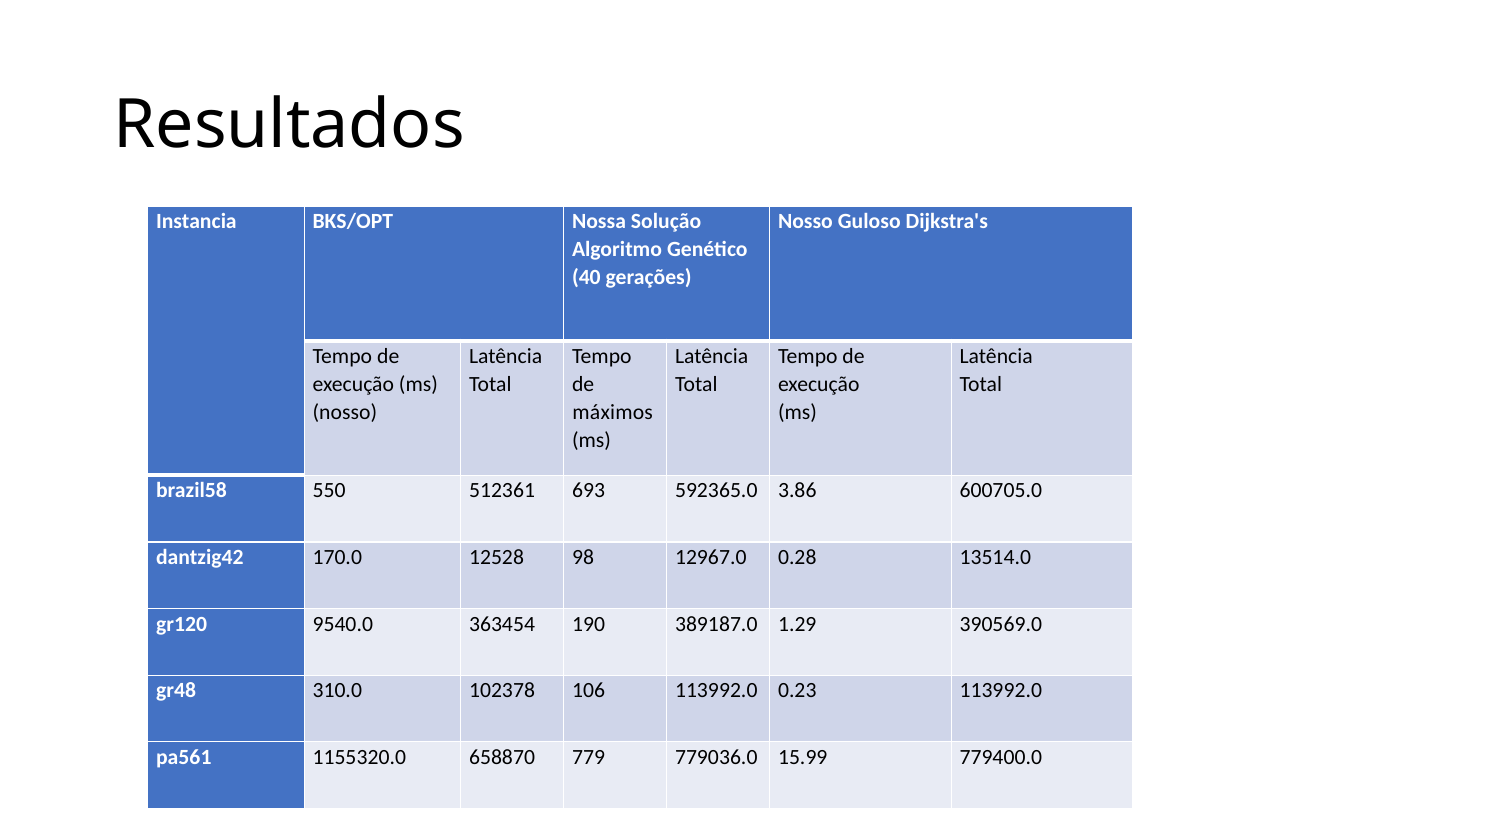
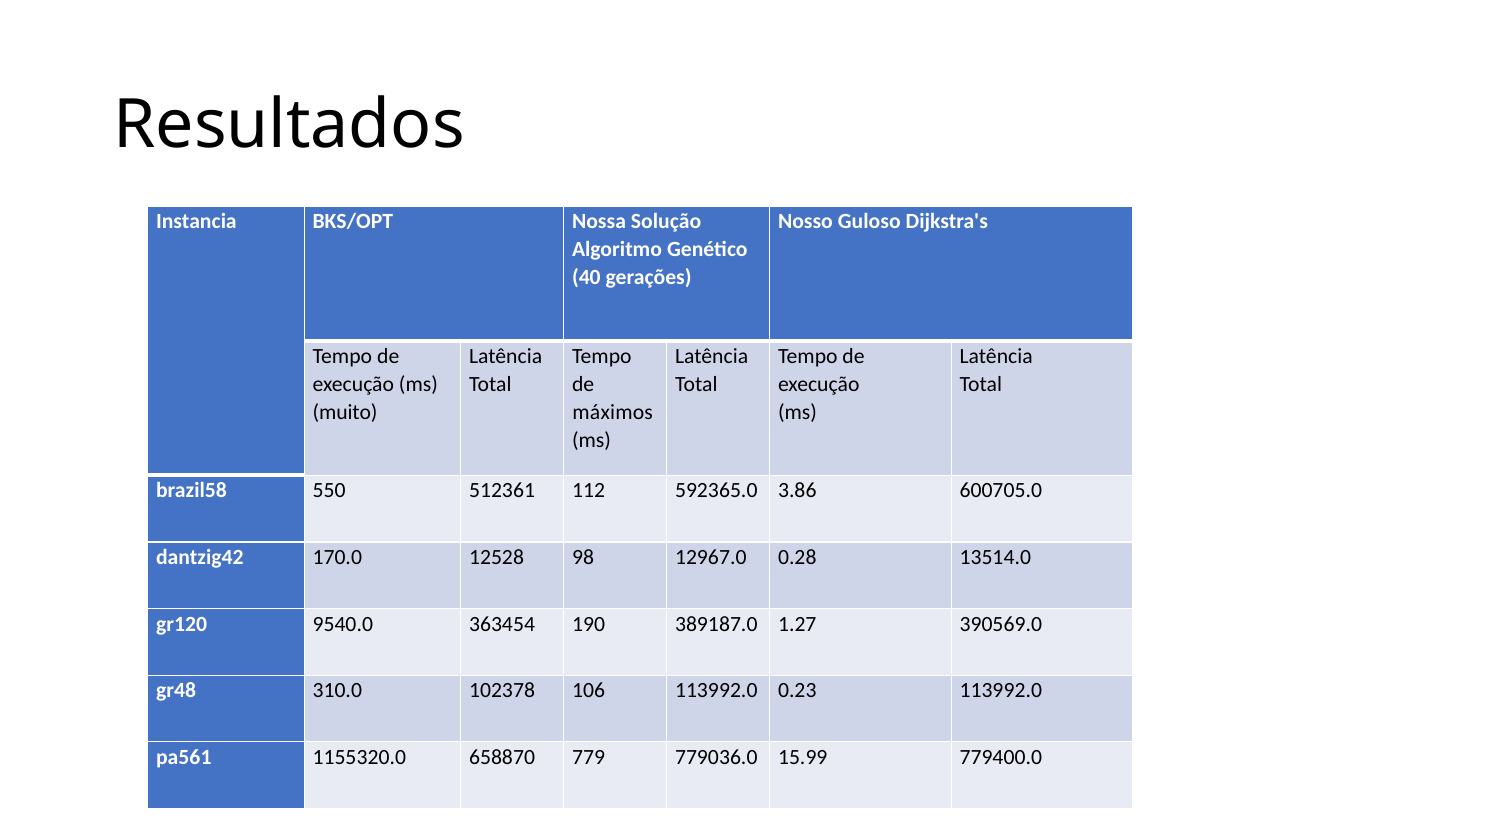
nosso at (345, 412): nosso -> muito
693: 693 -> 112
1.29: 1.29 -> 1.27
